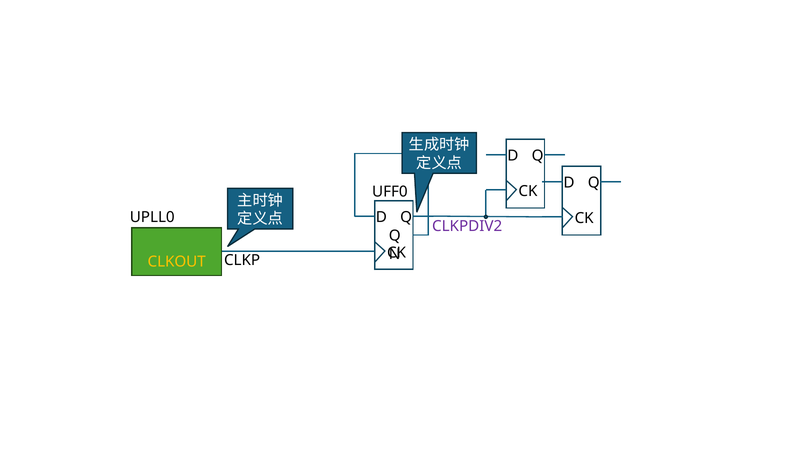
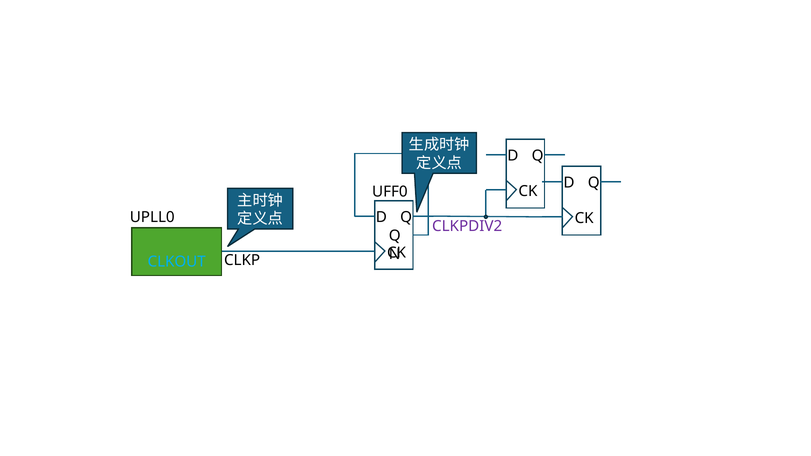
CLKOUT colour: yellow -> light blue
